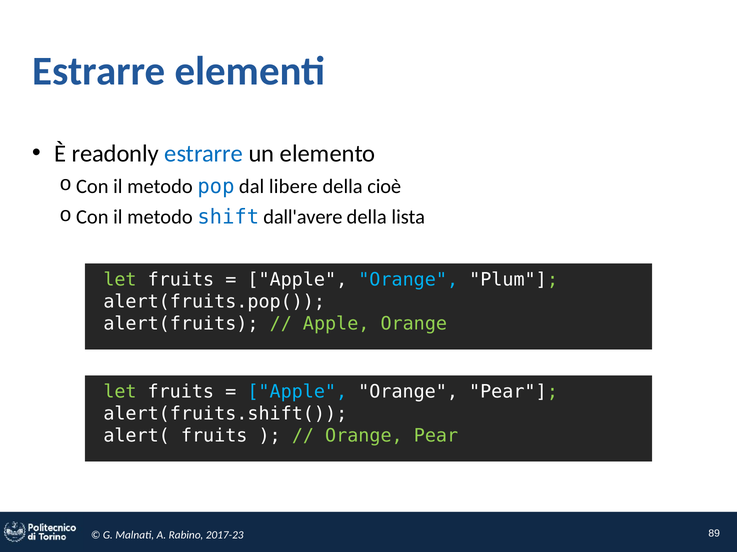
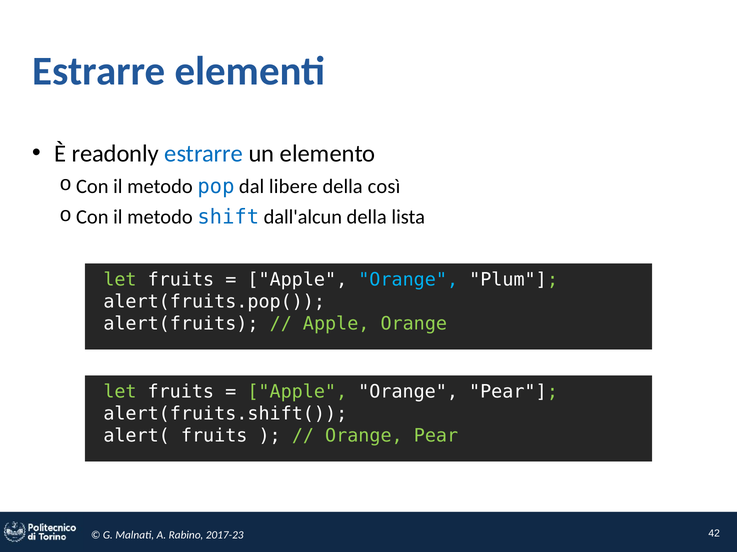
cioè: cioè -> così
dall'avere: dall'avere -> dall'alcun
Apple at (297, 392) colour: light blue -> light green
89: 89 -> 42
